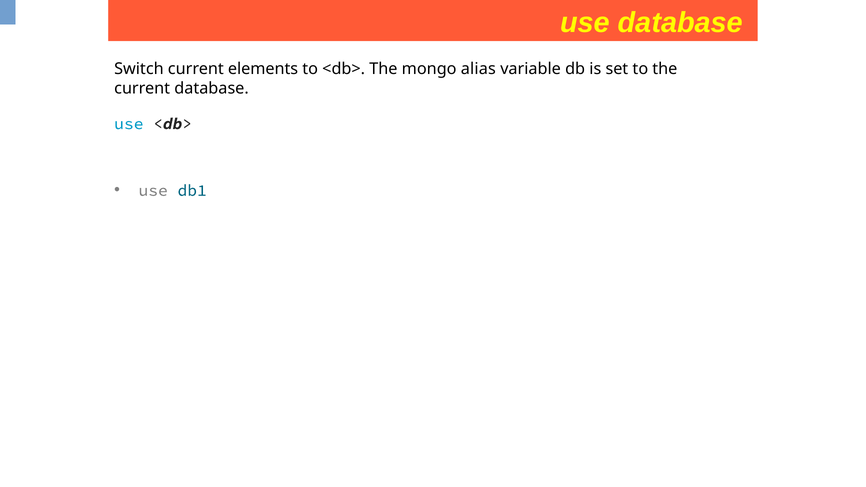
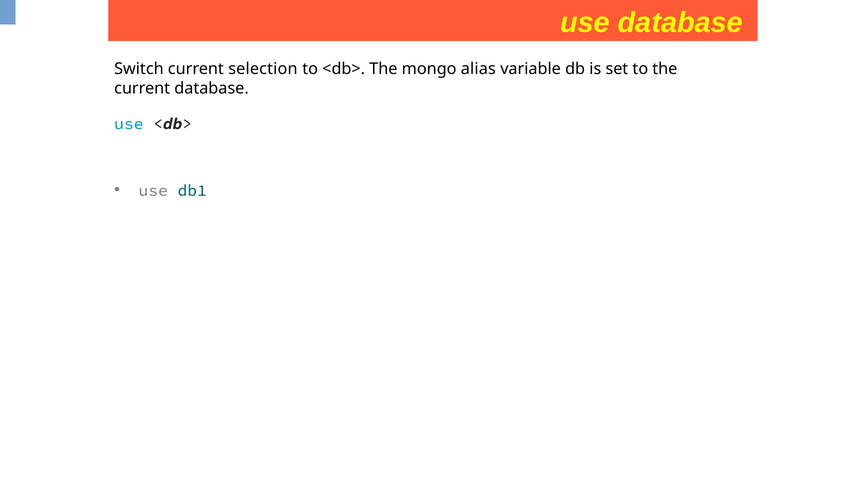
elements: elements -> selection
